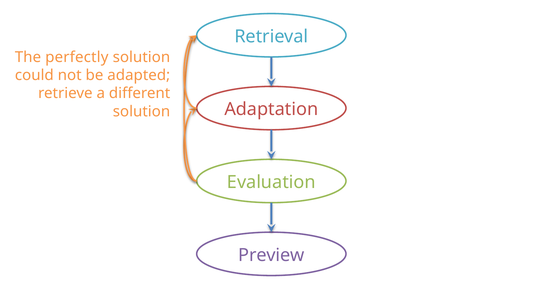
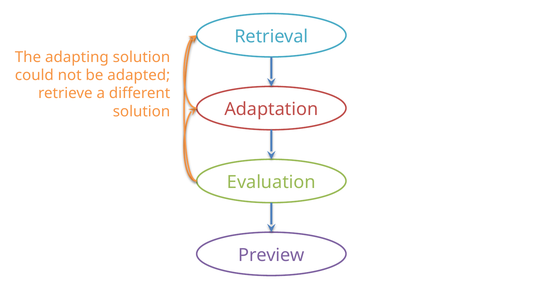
perfectly: perfectly -> adapting
